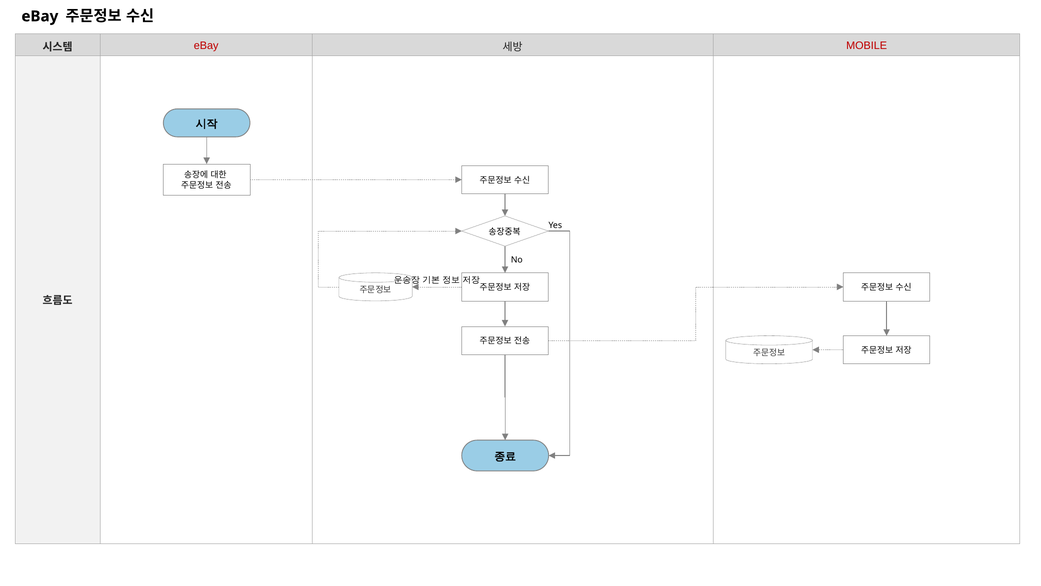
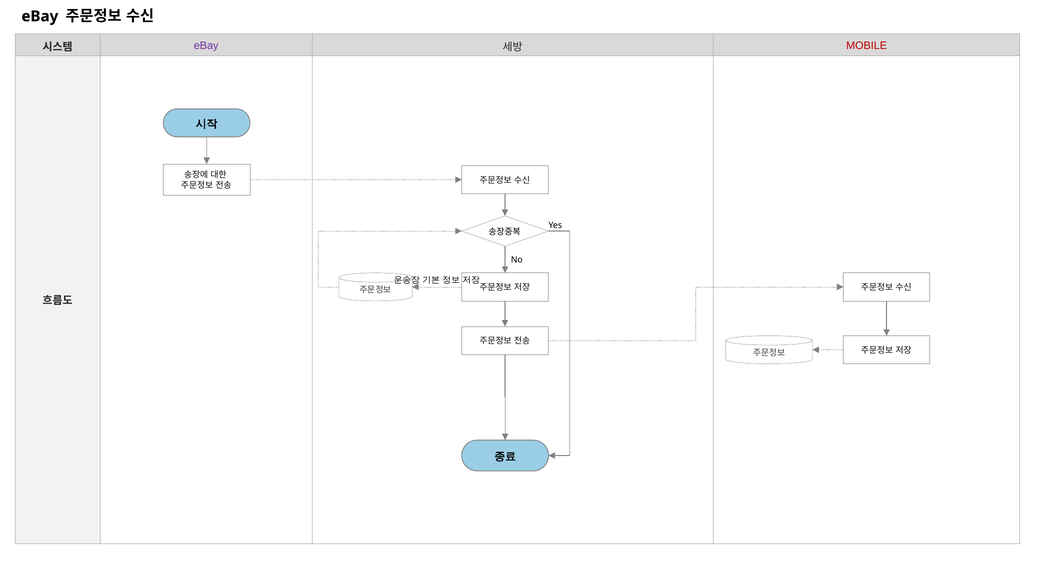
eBay at (206, 46) colour: red -> purple
